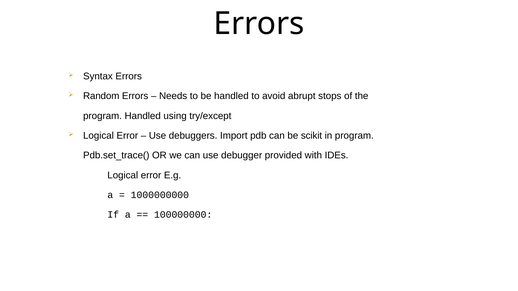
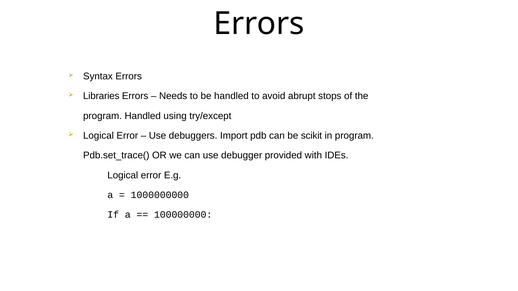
Random: Random -> Libraries
